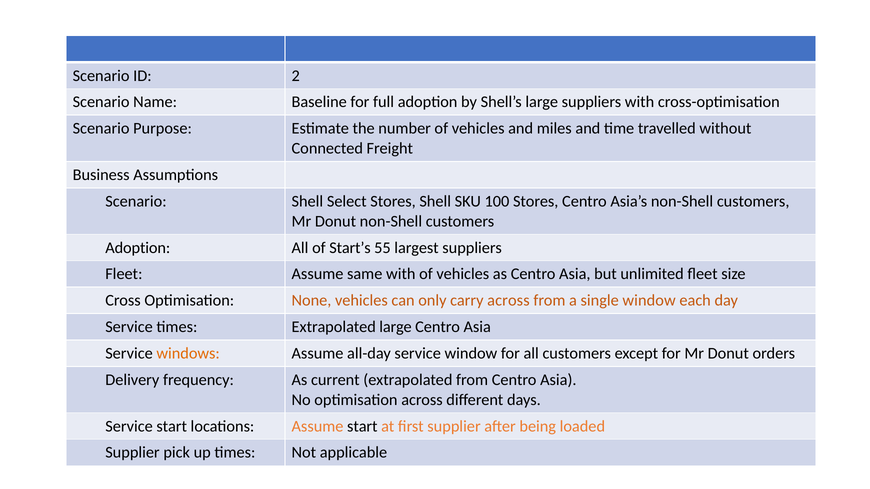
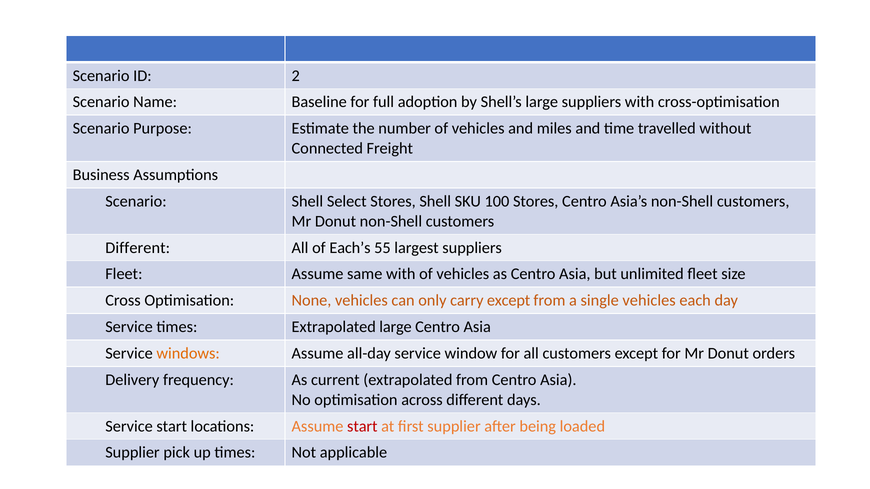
Adoption at (138, 248): Adoption -> Different
Start’s: Start’s -> Each’s
carry across: across -> except
single window: window -> vehicles
start at (362, 426) colour: black -> red
